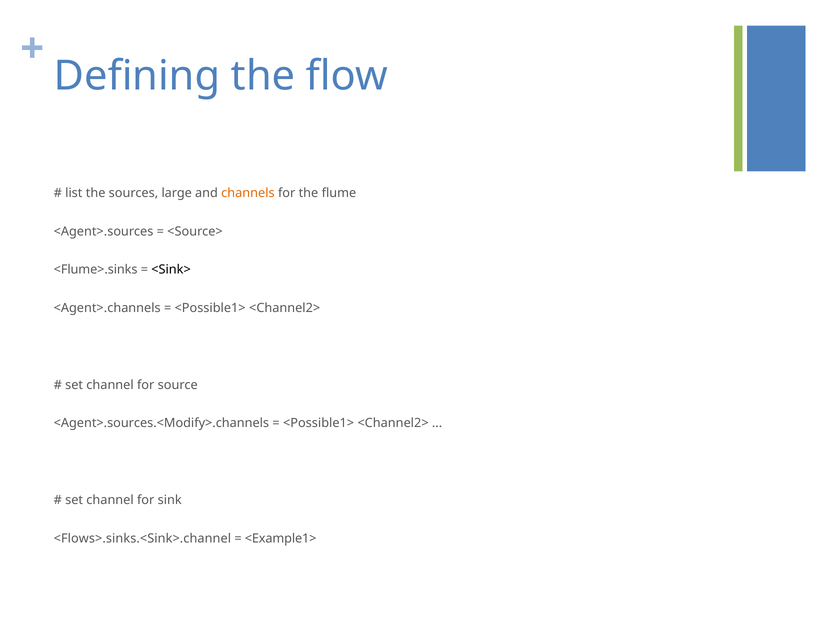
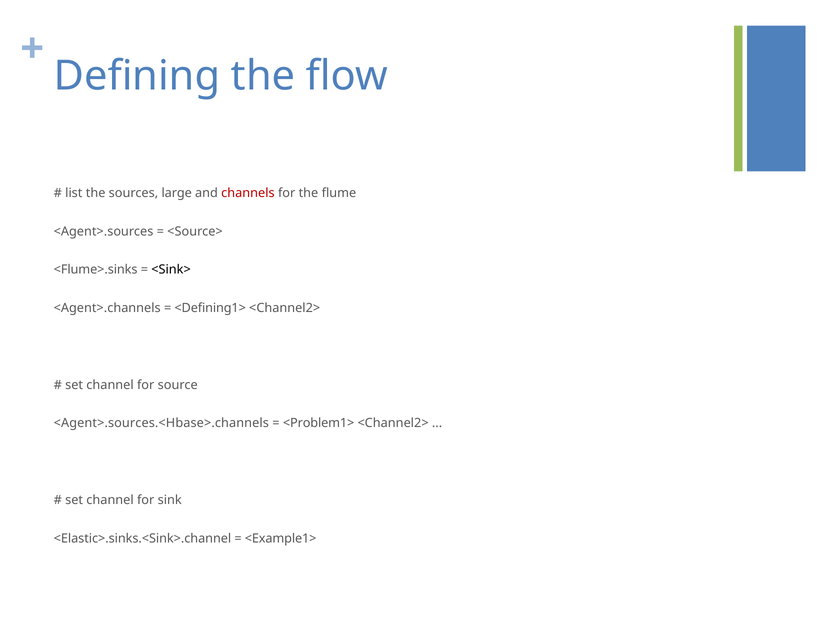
channels colour: orange -> red
<Possible1> at (210, 308): <Possible1> -> <Defining1>
<Agent>.sources.<Modify>.channels: <Agent>.sources.<Modify>.channels -> <Agent>.sources.<Hbase>.channels
<Possible1> at (319, 423): <Possible1> -> <Problem1>
<Flows>.sinks.<Sink>.channel: <Flows>.sinks.<Sink>.channel -> <Elastic>.sinks.<Sink>.channel
